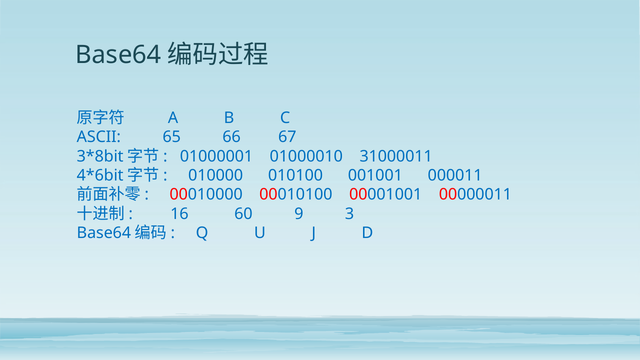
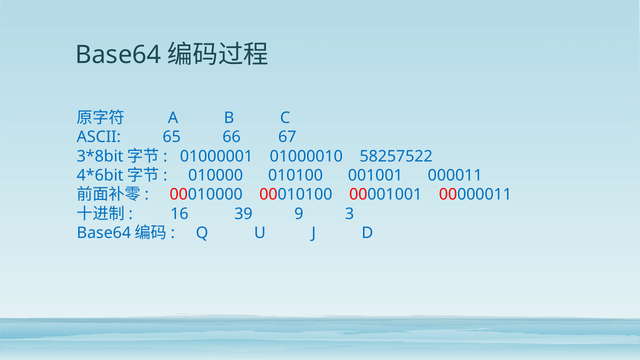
31000011: 31000011 -> 58257522
60: 60 -> 39
